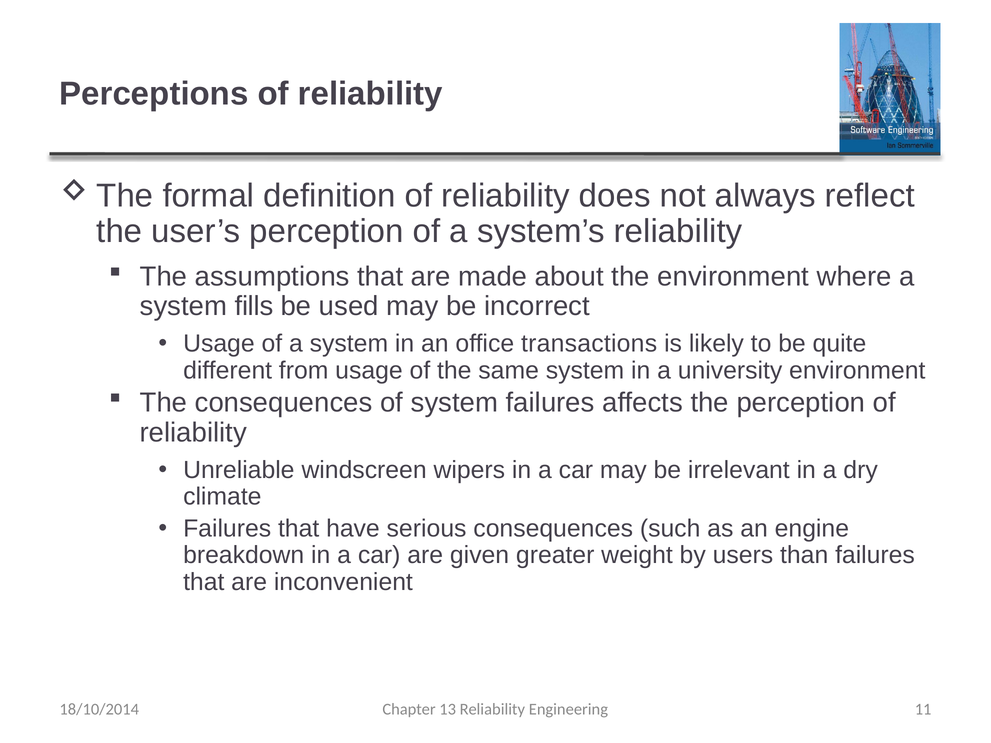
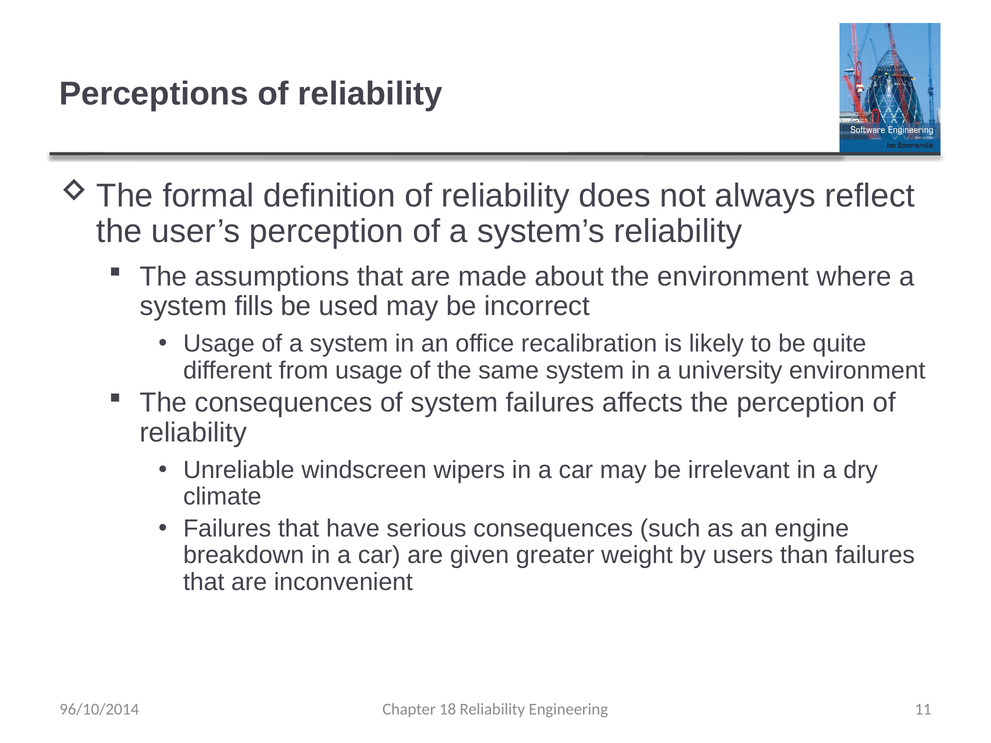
transactions: transactions -> recalibration
18/10/2014: 18/10/2014 -> 96/10/2014
13: 13 -> 18
